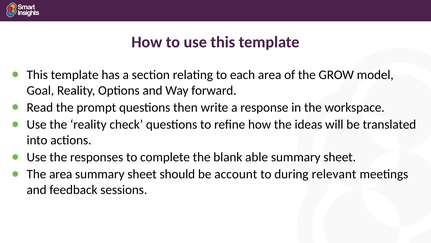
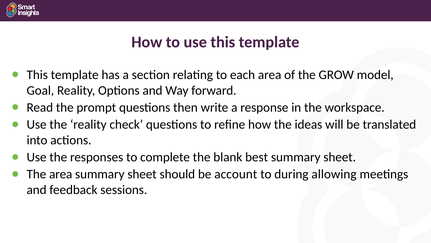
able: able -> best
relevant: relevant -> allowing
